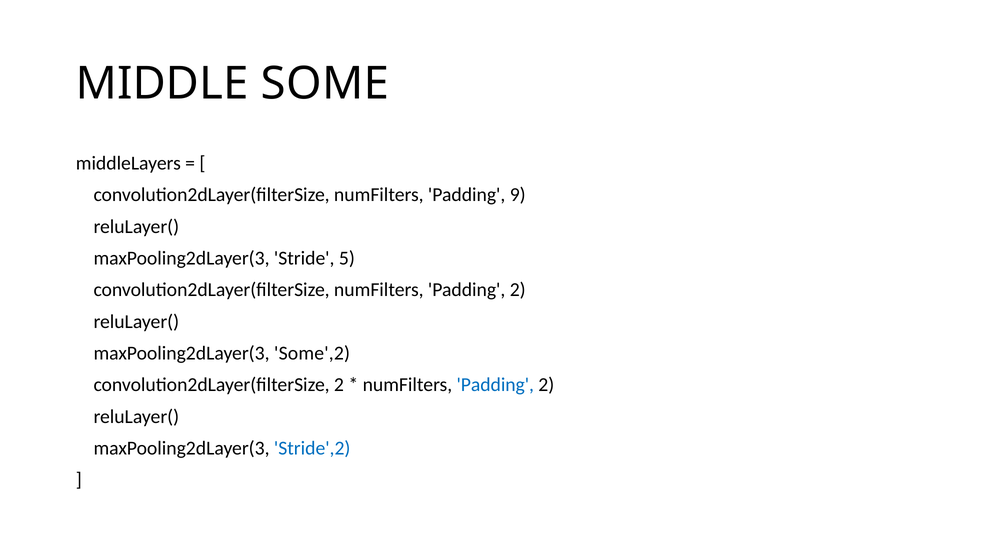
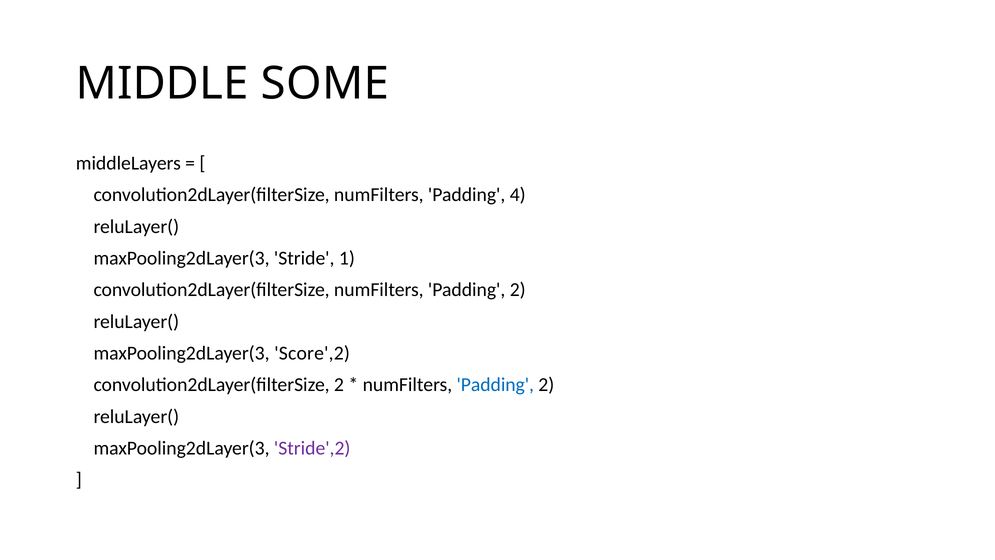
9: 9 -> 4
5: 5 -> 1
Some',2: Some',2 -> Score',2
Stride',2 colour: blue -> purple
